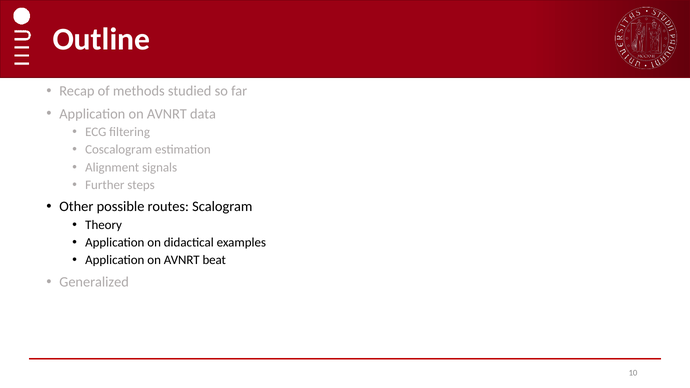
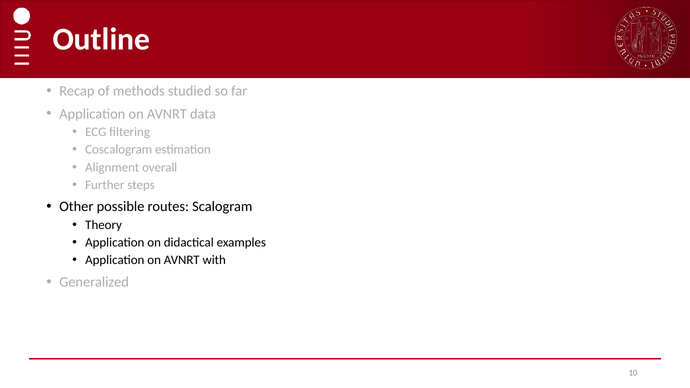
signals: signals -> overall
beat: beat -> with
